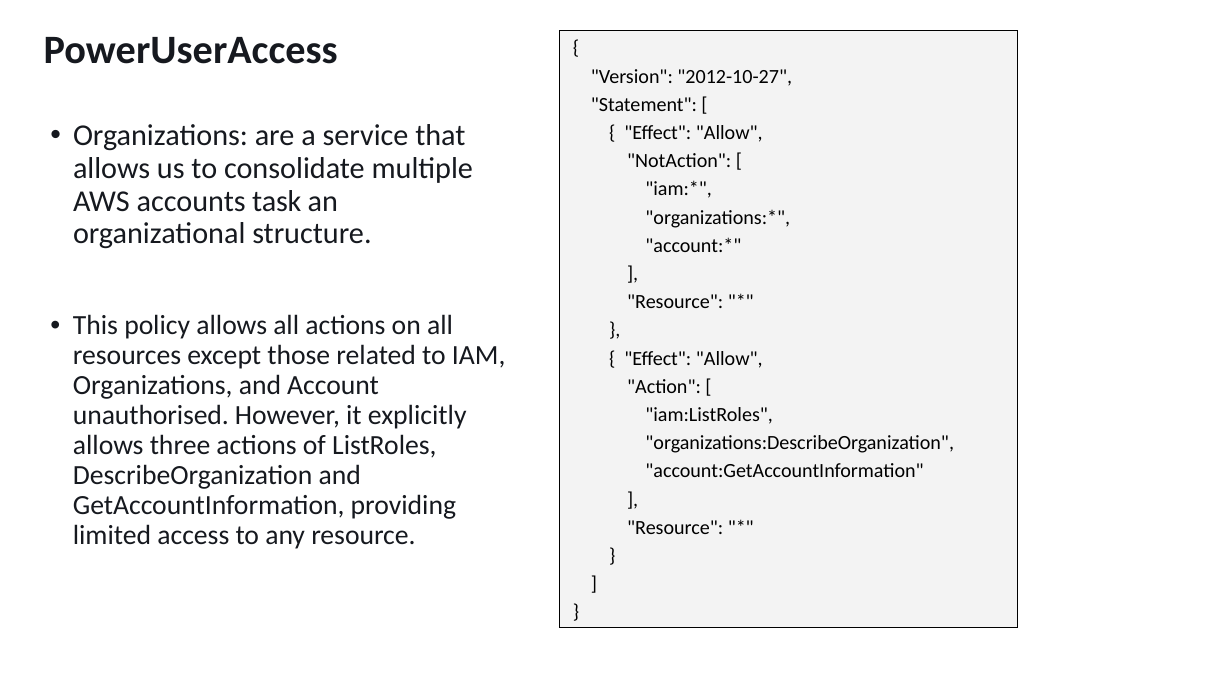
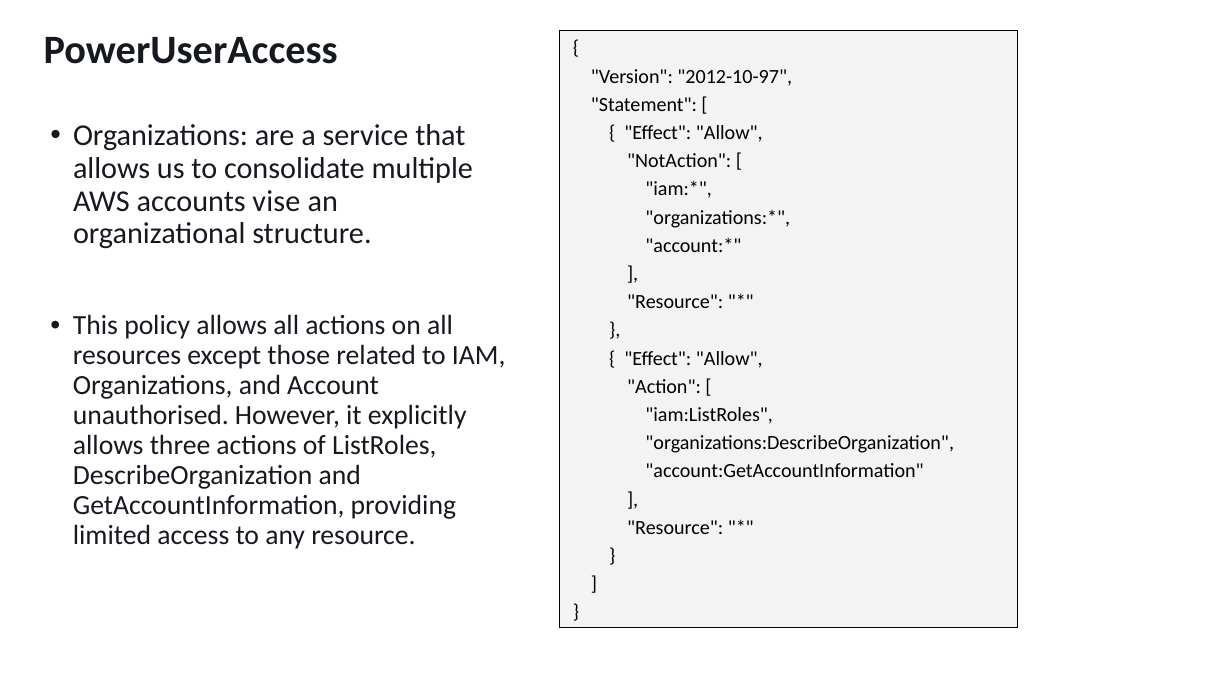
2012-10-27: 2012-10-27 -> 2012-10-97
task: task -> vise
